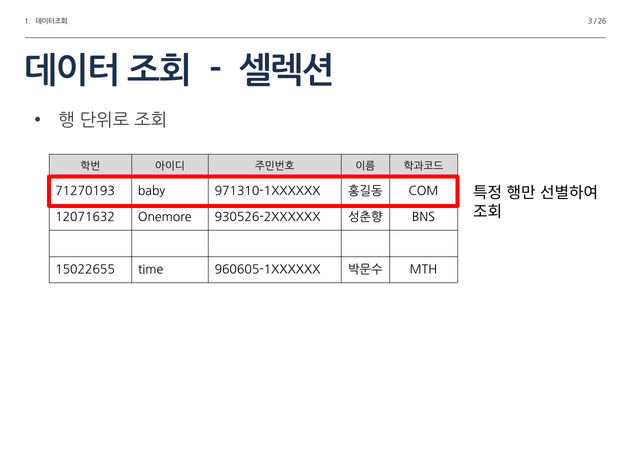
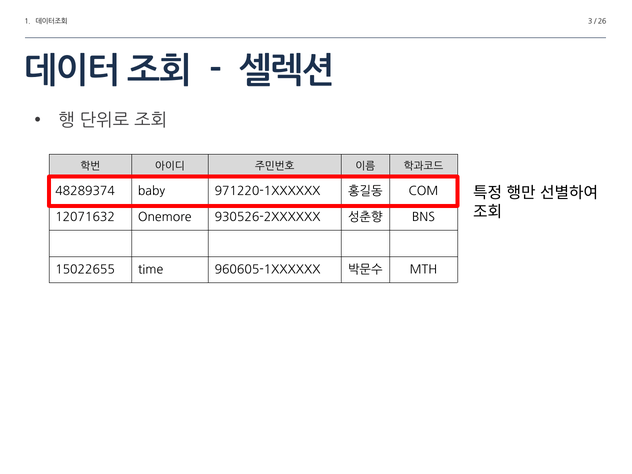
71270193: 71270193 -> 48289374
971310-1XXXXXX: 971310-1XXXXXX -> 971220-1XXXXXX
